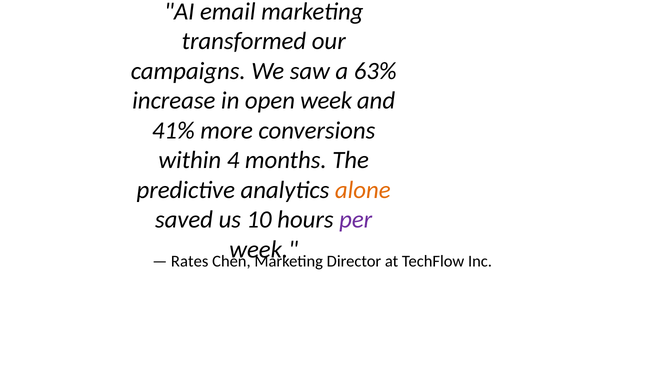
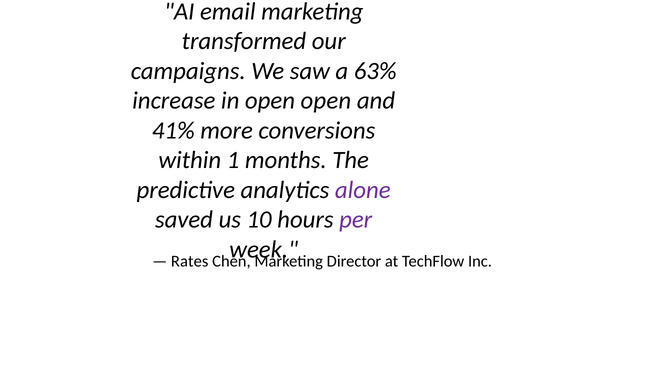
open week: week -> open
4: 4 -> 1
alone colour: orange -> purple
